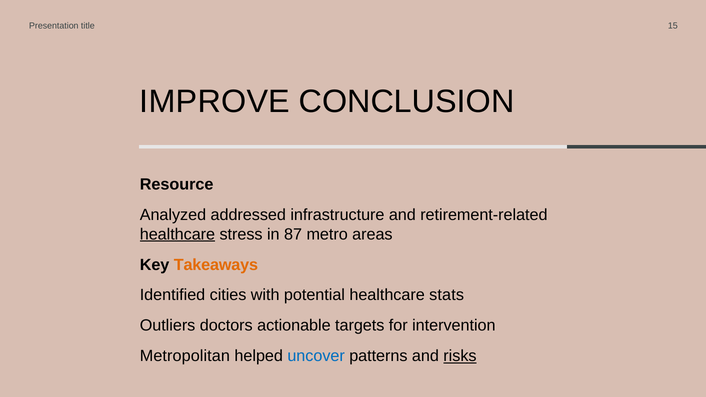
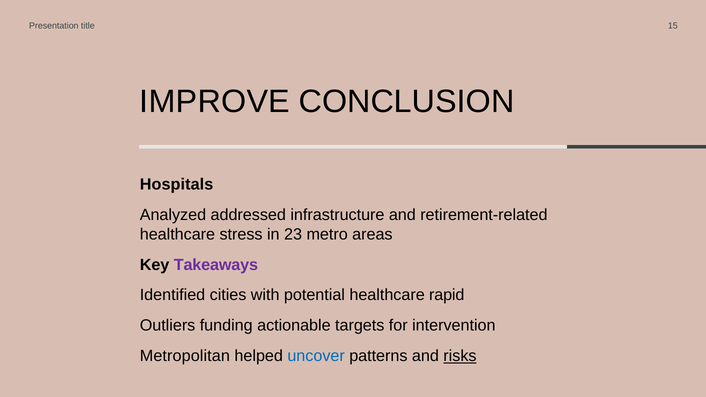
Resource: Resource -> Hospitals
healthcare at (177, 234) underline: present -> none
87: 87 -> 23
Takeaways colour: orange -> purple
stats: stats -> rapid
doctors: doctors -> funding
